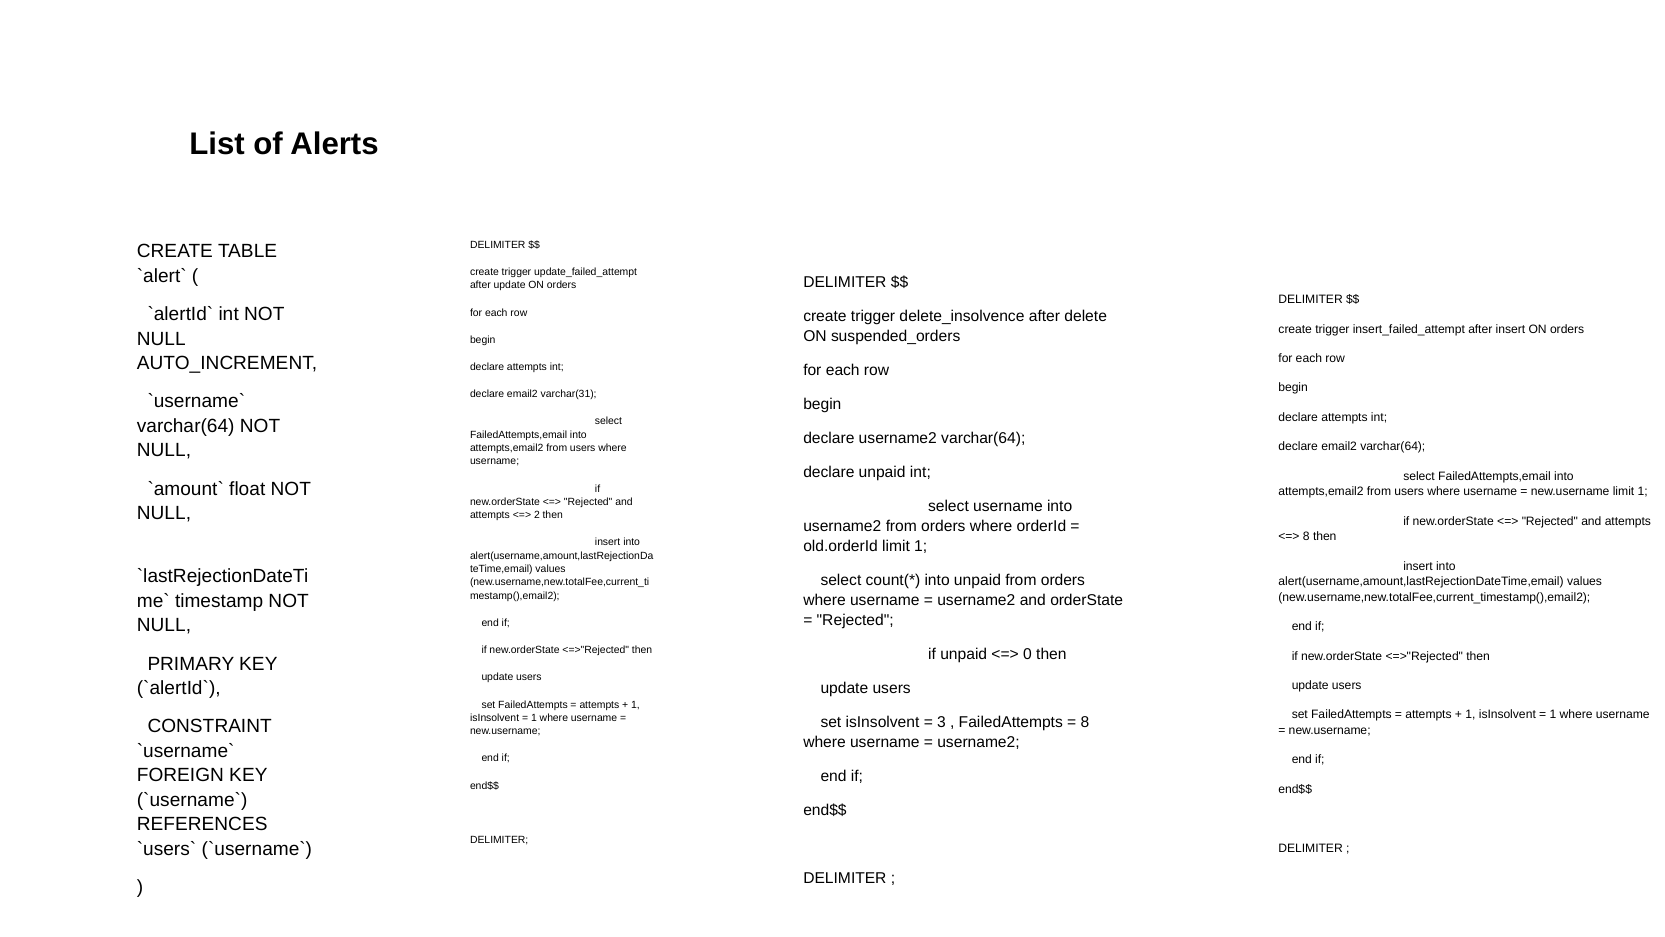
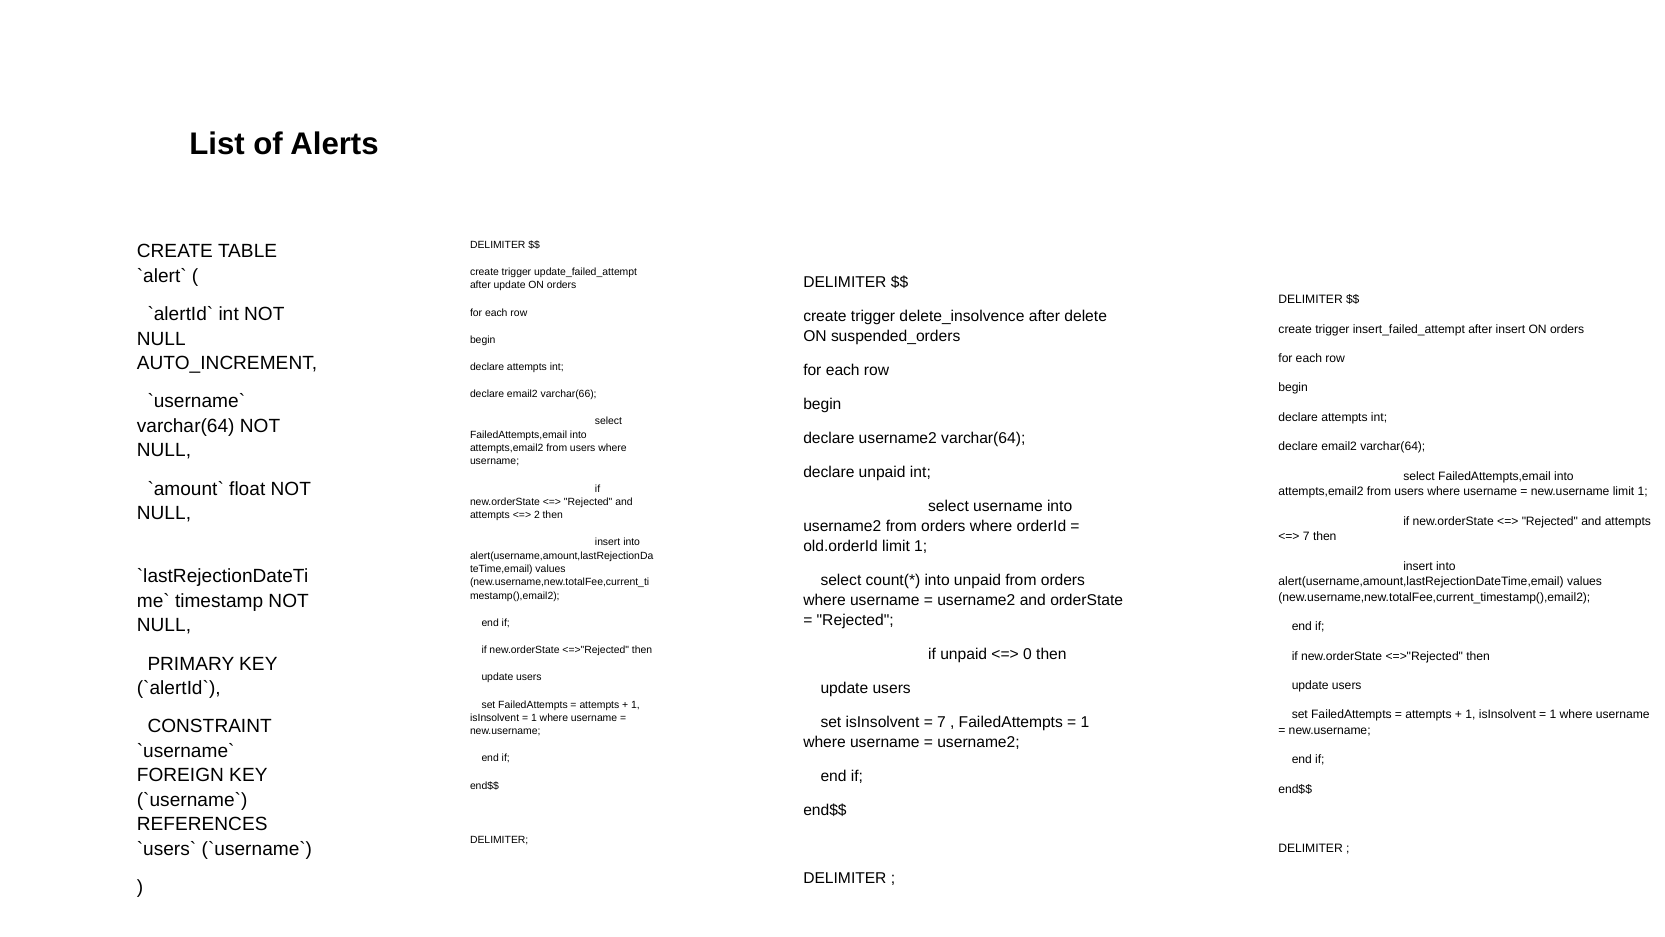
varchar(31: varchar(31 -> varchar(66
8 at (1306, 536): 8 -> 7
3 at (941, 722): 3 -> 7
8 at (1085, 722): 8 -> 1
